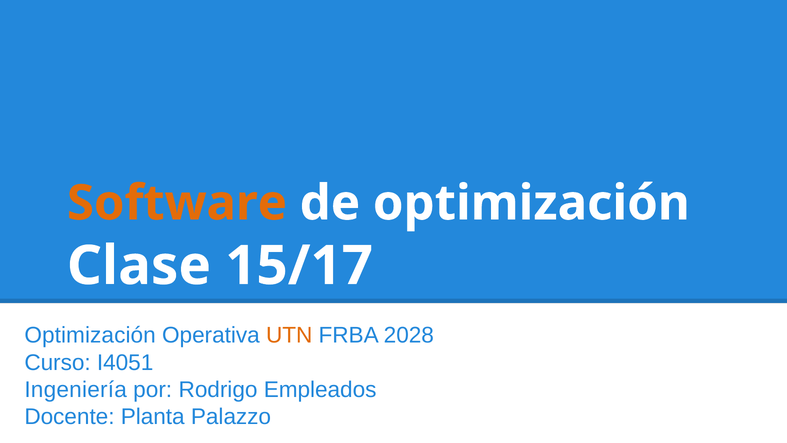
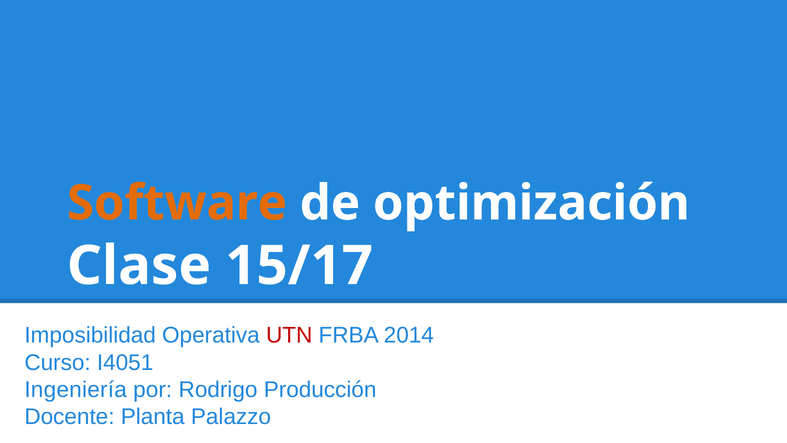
Optimización at (90, 335): Optimización -> Imposibilidad
UTN colour: orange -> red
2028: 2028 -> 2014
Empleados: Empleados -> Producción
